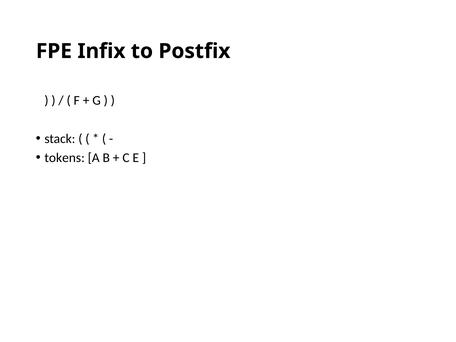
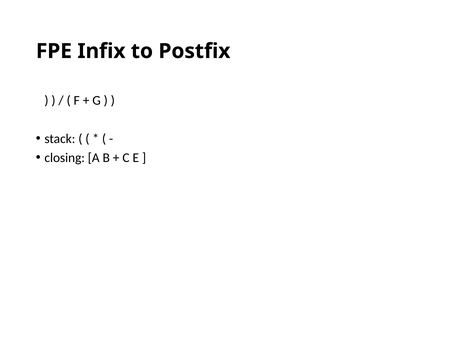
tokens: tokens -> closing
